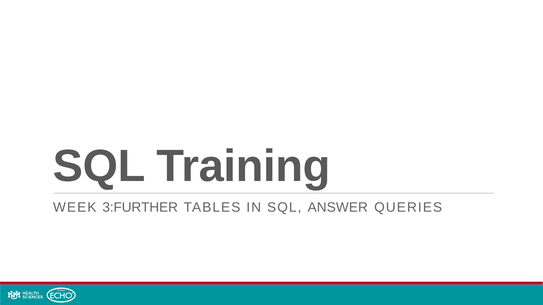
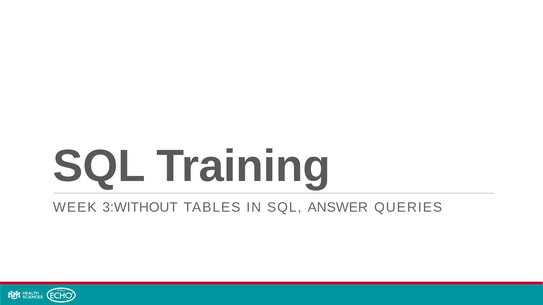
3:FURTHER: 3:FURTHER -> 3:WITHOUT
